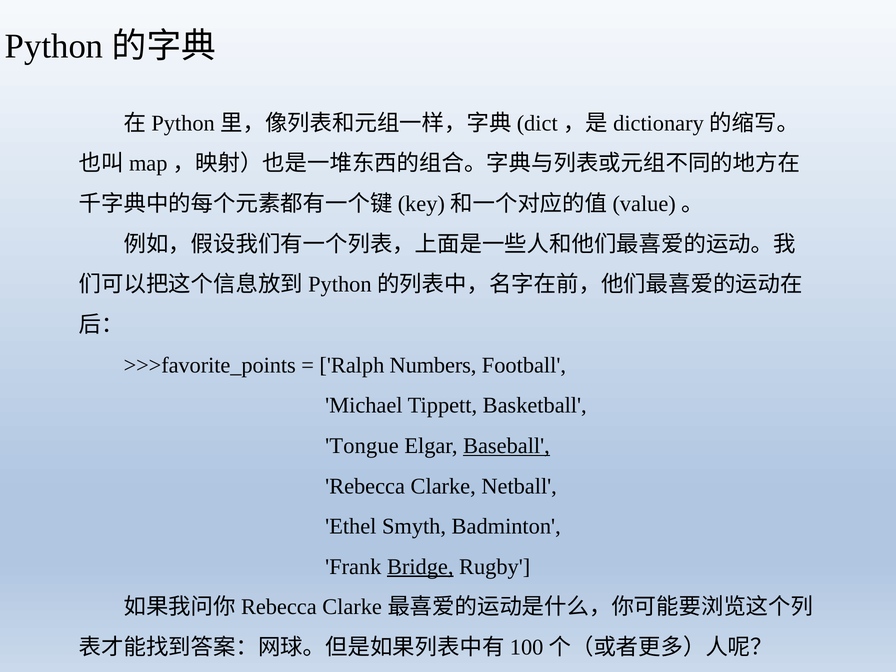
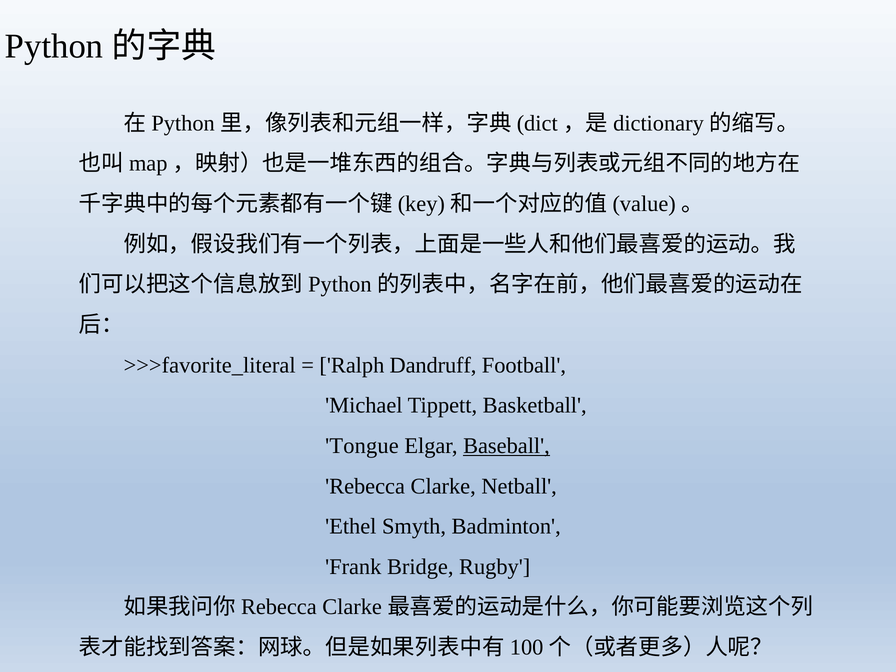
>>>favorite_points: >>>favorite_points -> >>>favorite_literal
Numbers: Numbers -> Dandruff
Bridge underline: present -> none
